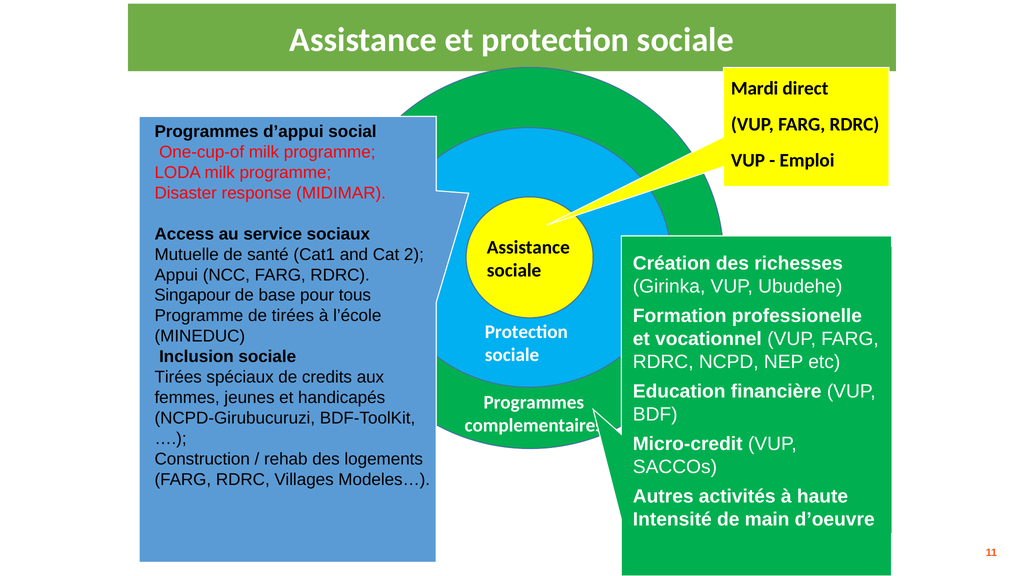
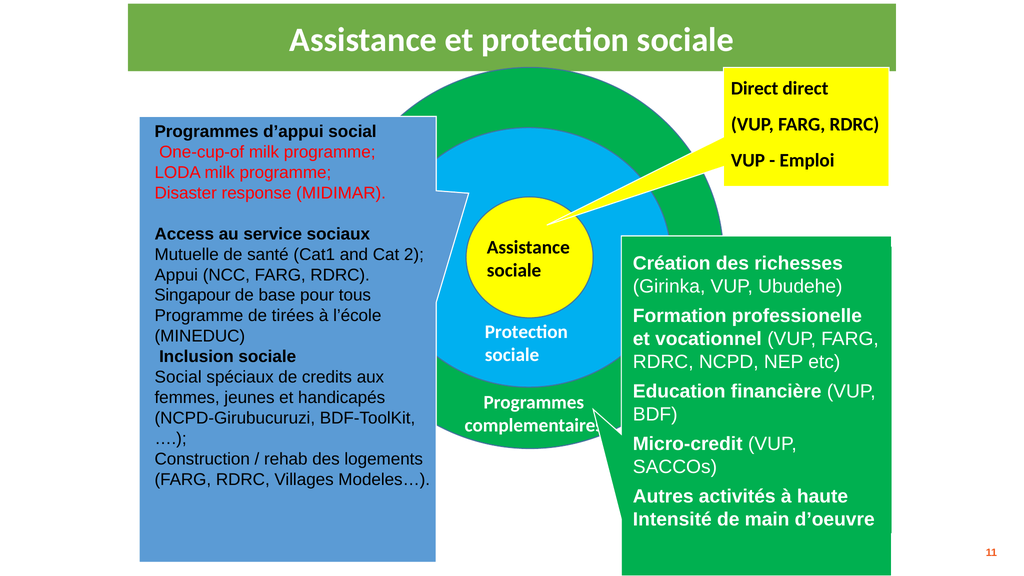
Mardi at (755, 89): Mardi -> Direct
Tirées at (178, 377): Tirées -> Social
